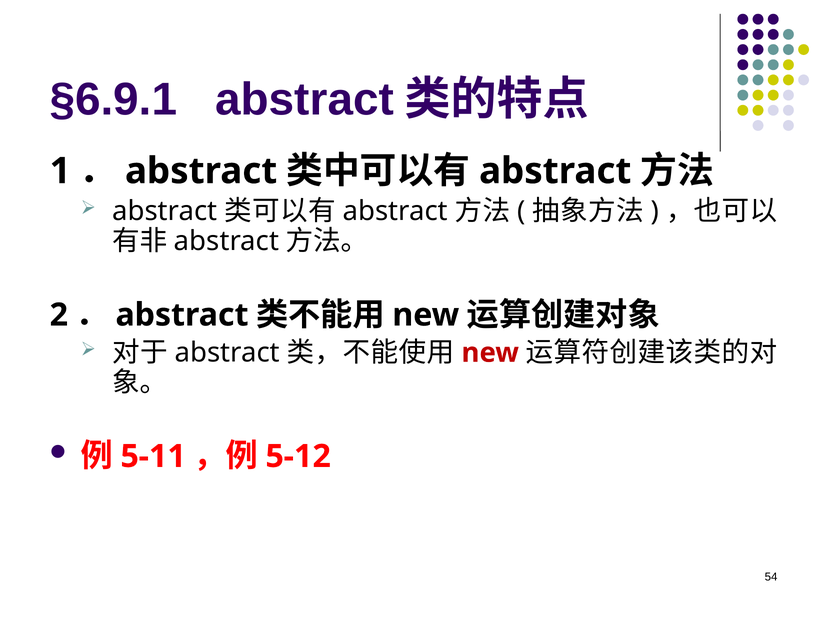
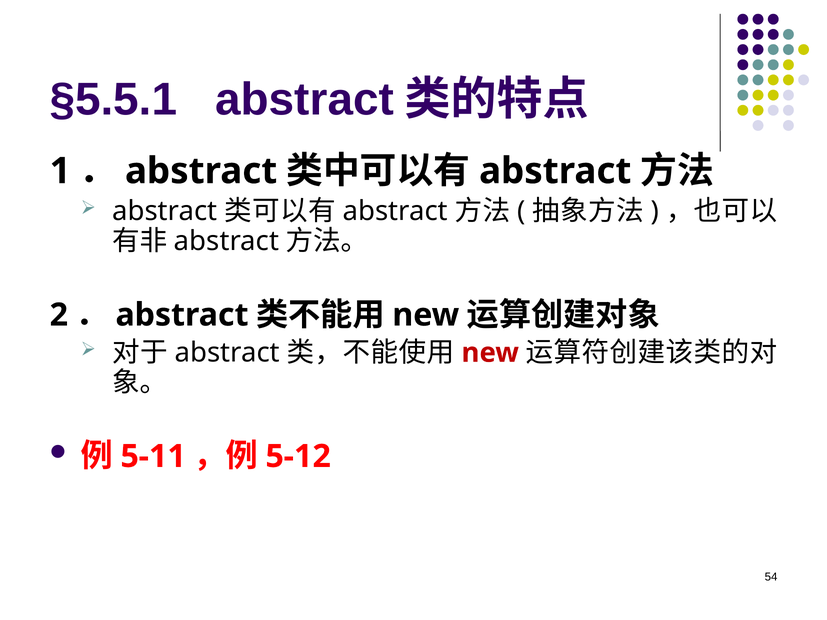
§6.9.1: §6.9.1 -> §5.5.1
